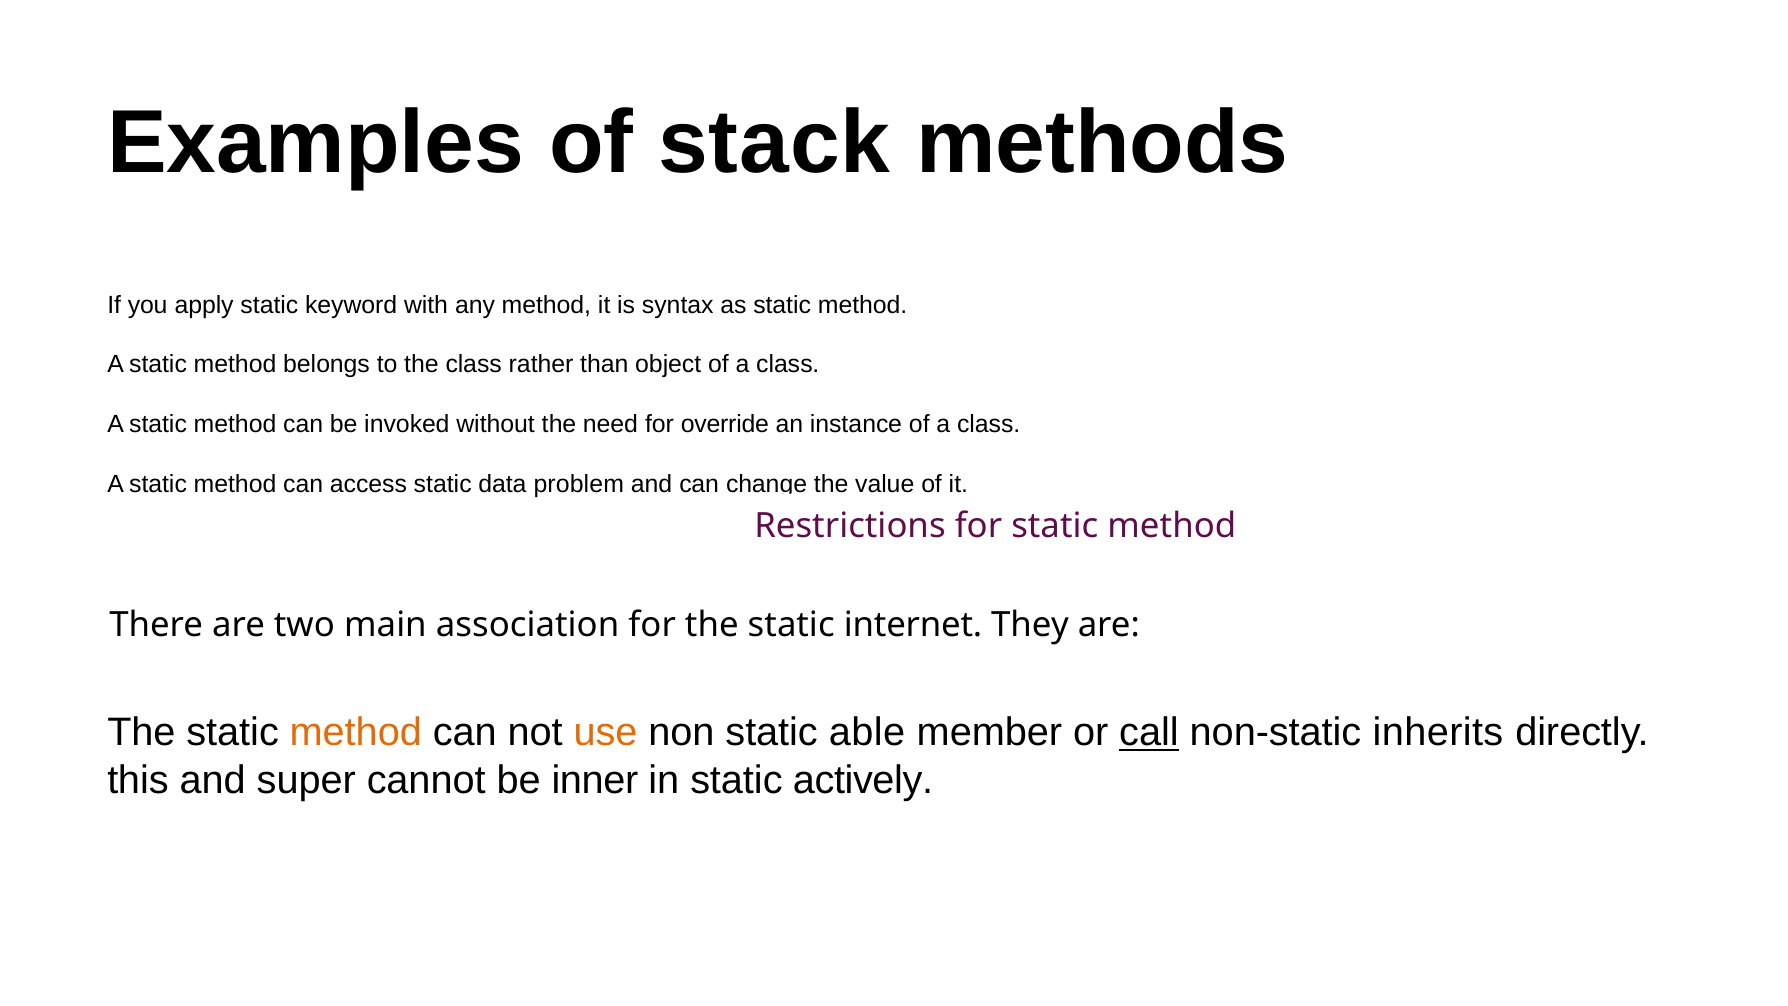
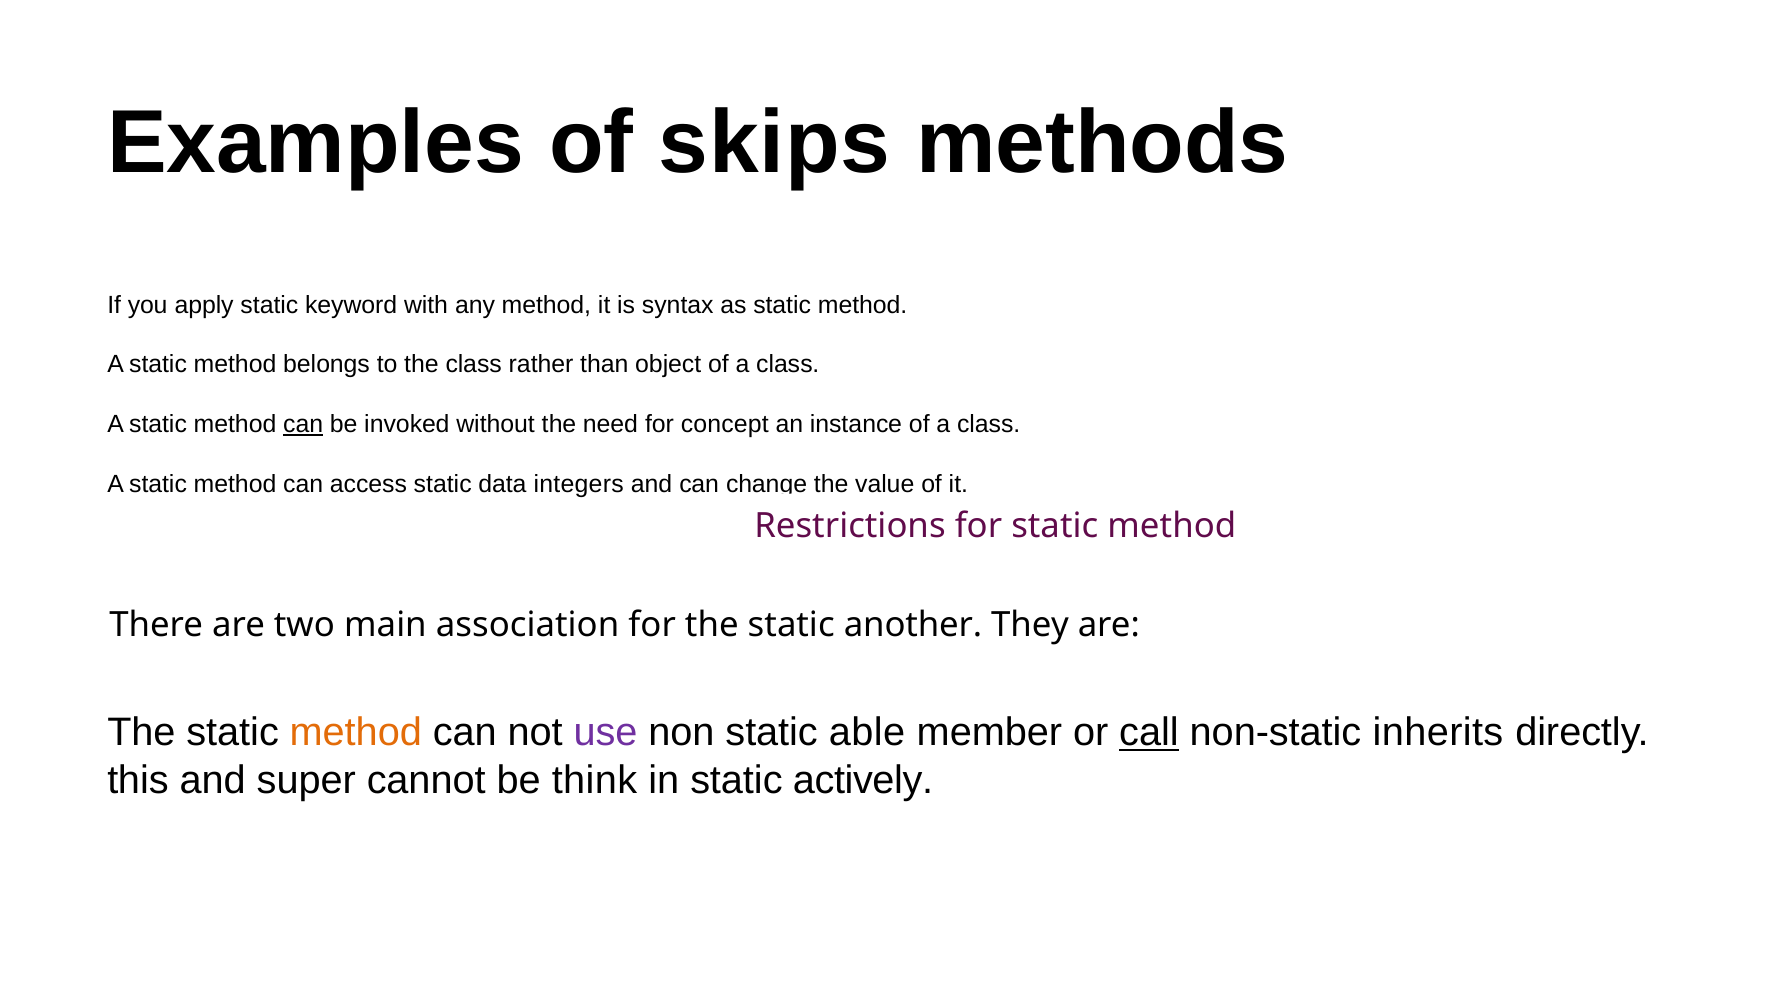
stack: stack -> skips
can at (303, 424) underline: none -> present
override: override -> concept
problem: problem -> integers
internet: internet -> another
use colour: orange -> purple
inner: inner -> think
